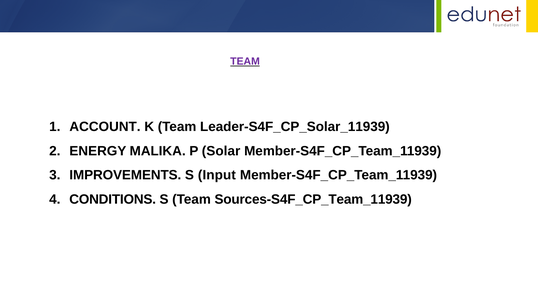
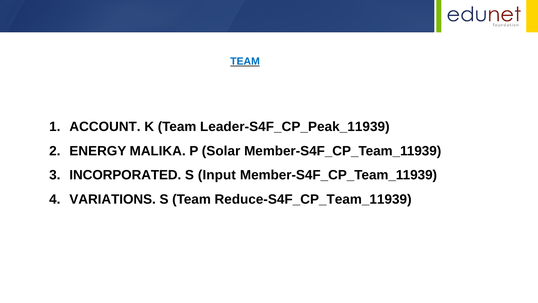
TEAM at (245, 61) colour: purple -> blue
Leader-S4F_CP_Solar_11939: Leader-S4F_CP_Solar_11939 -> Leader-S4F_CP_Peak_11939
IMPROVEMENTS: IMPROVEMENTS -> INCORPORATED
CONDITIONS: CONDITIONS -> VARIATIONS
Sources-S4F_CP_Team_11939: Sources-S4F_CP_Team_11939 -> Reduce-S4F_CP_Team_11939
